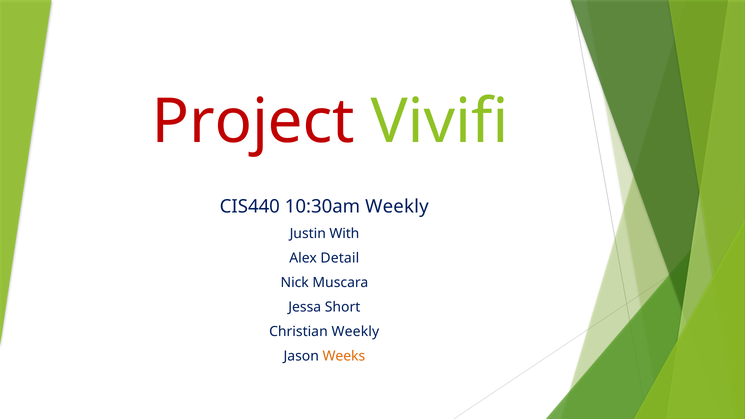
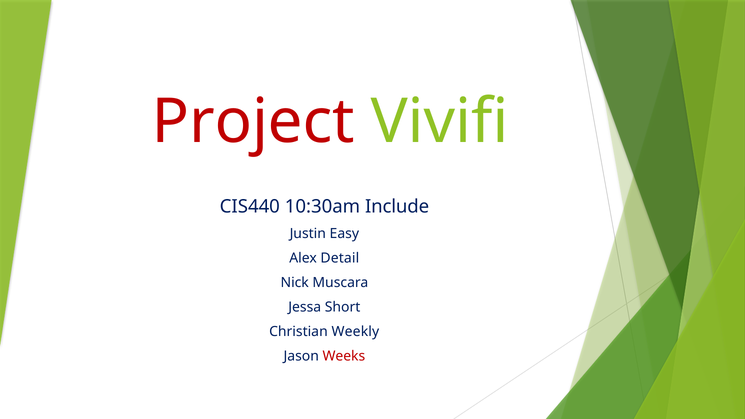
10:30am Weekly: Weekly -> Include
With: With -> Easy
Weeks colour: orange -> red
